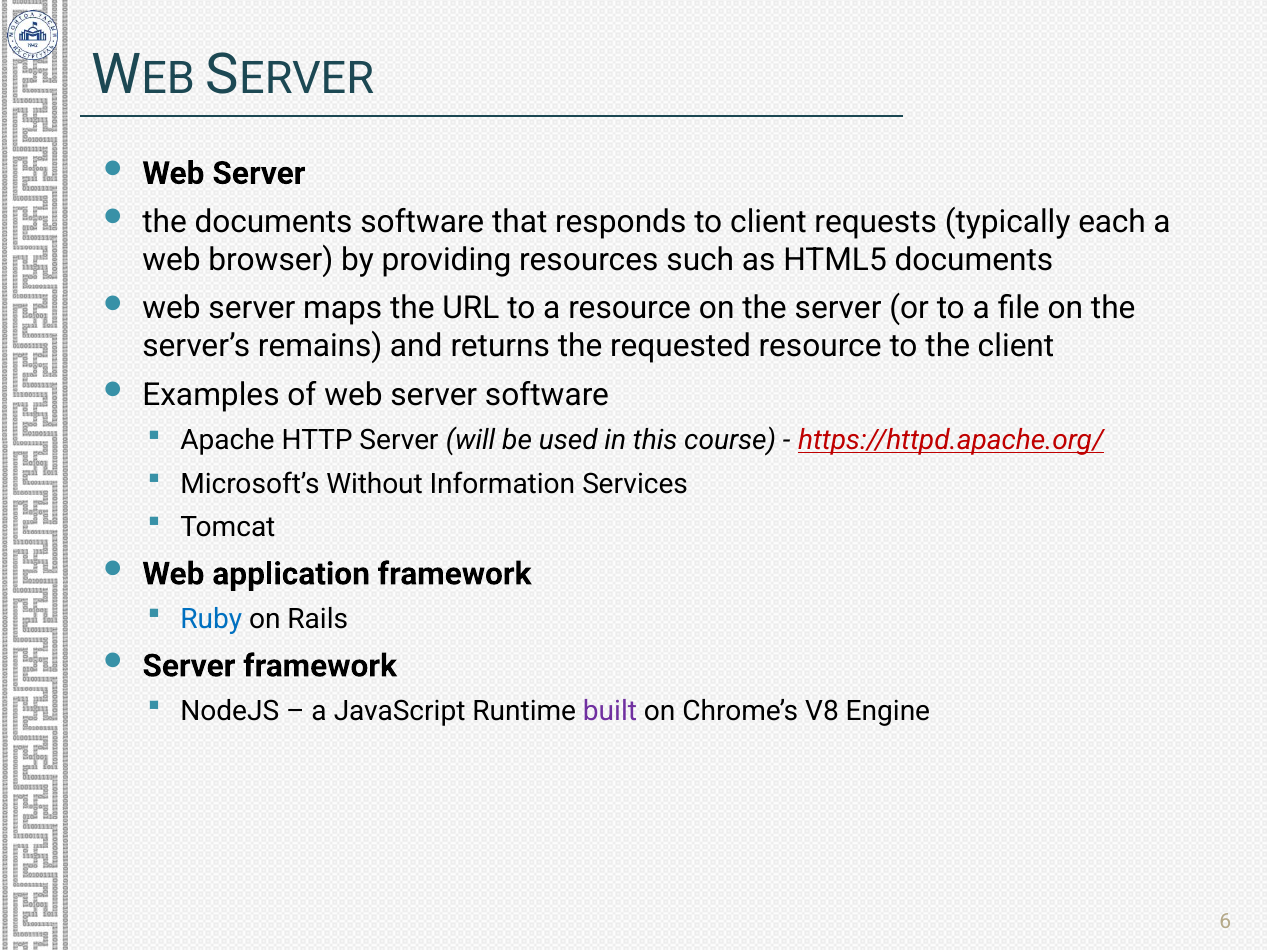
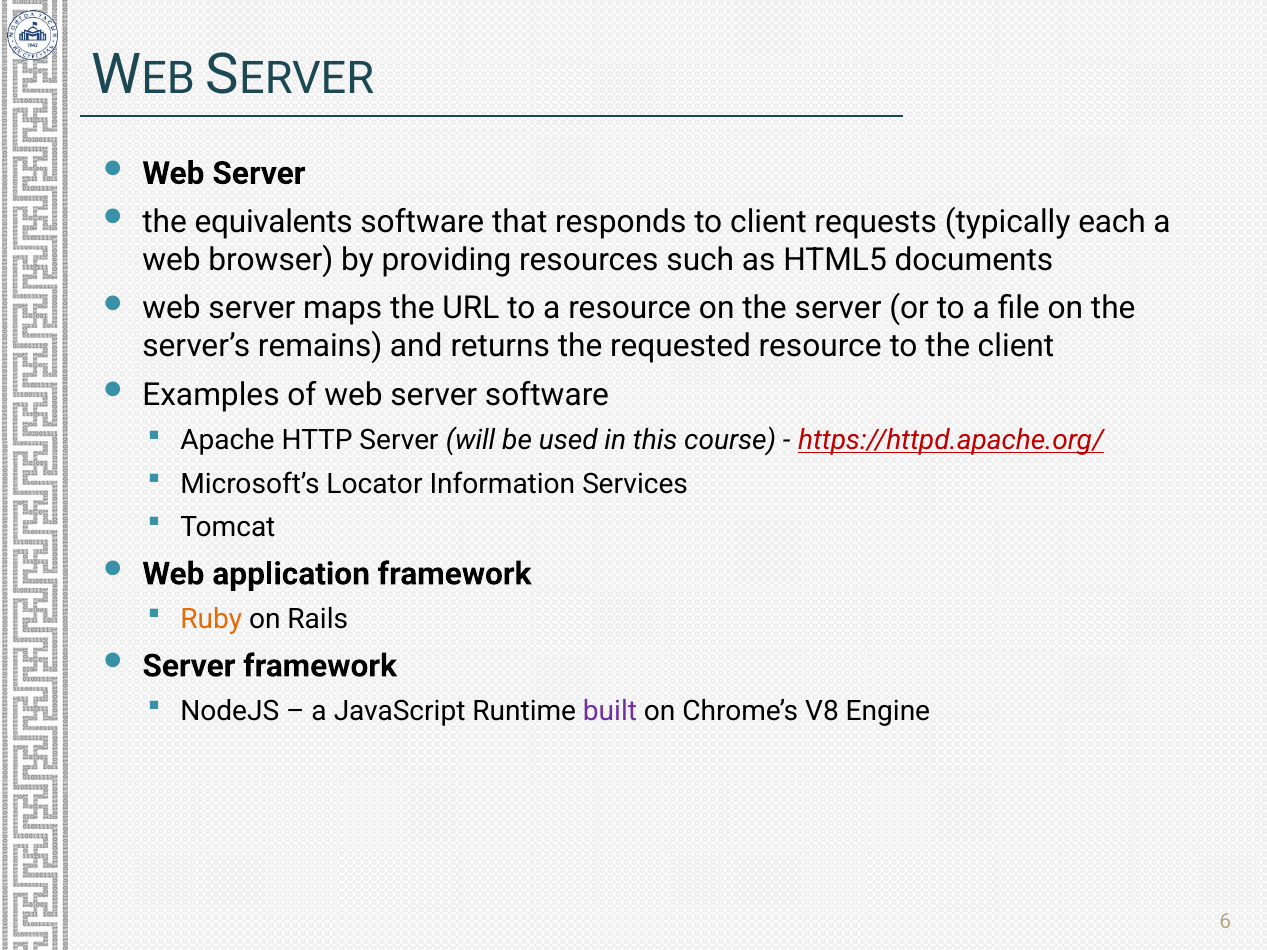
the documents: documents -> equivalents
Without: Without -> Locator
Ruby colour: blue -> orange
